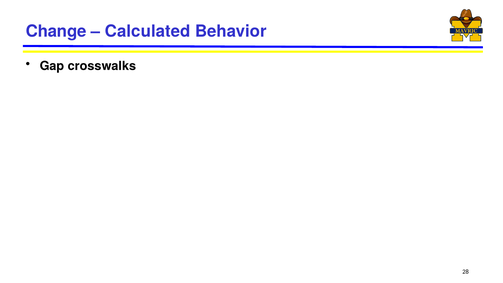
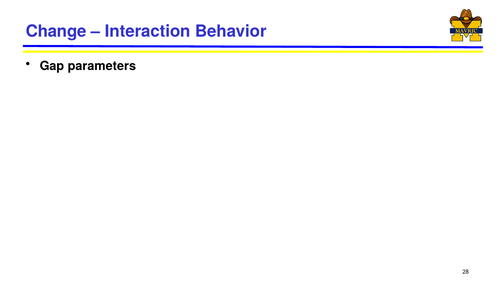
Calculated: Calculated -> Interaction
crosswalks: crosswalks -> parameters
